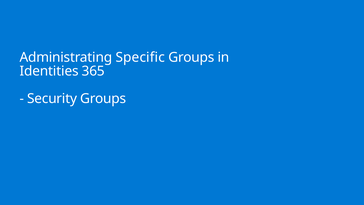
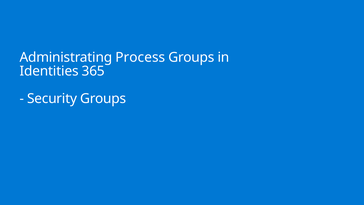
Specific: Specific -> Process
